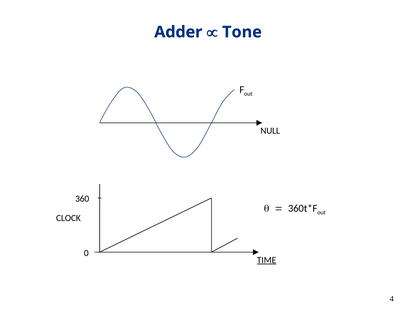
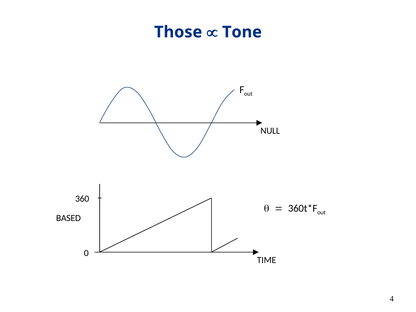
Adder: Adder -> Those
CLOCK: CLOCK -> BASED
TIME underline: present -> none
